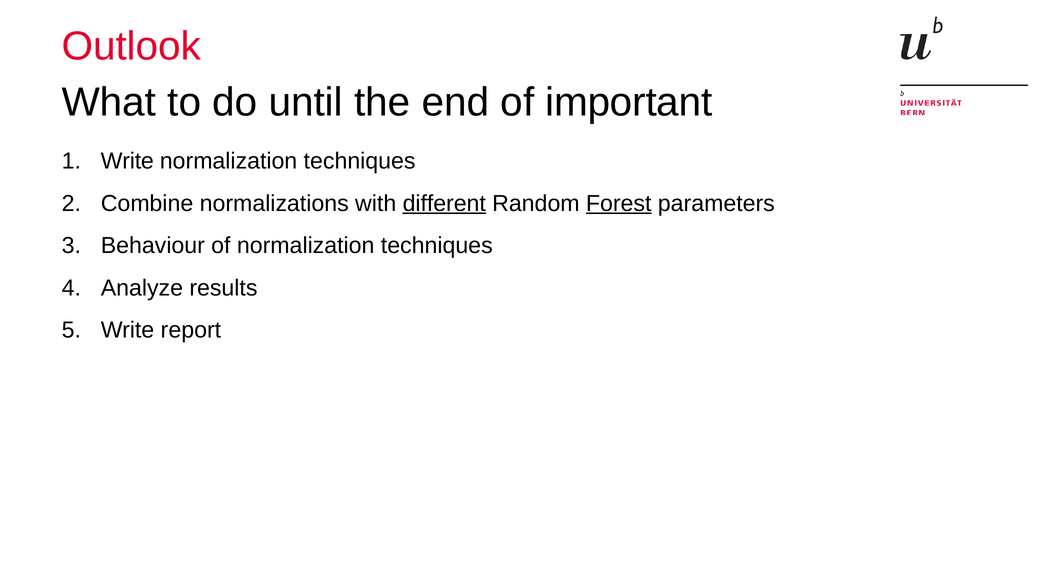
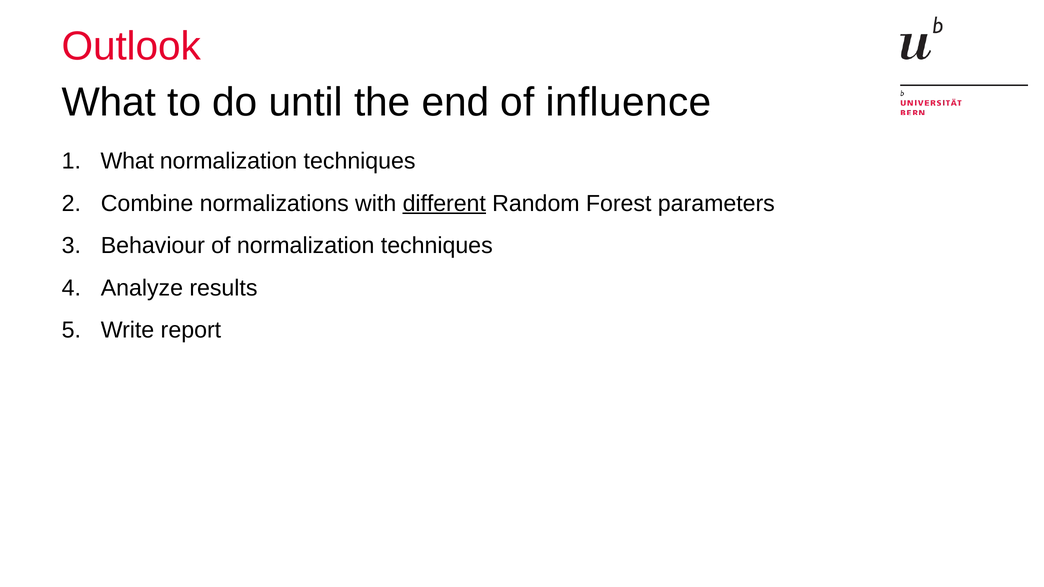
important: important -> influence
Write at (127, 161): Write -> What
Forest underline: present -> none
